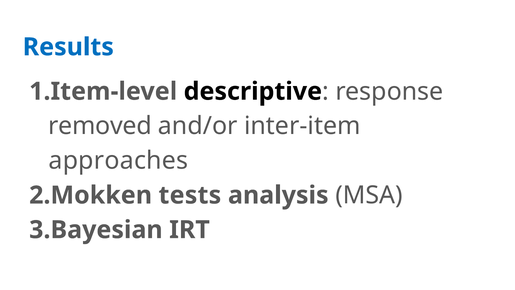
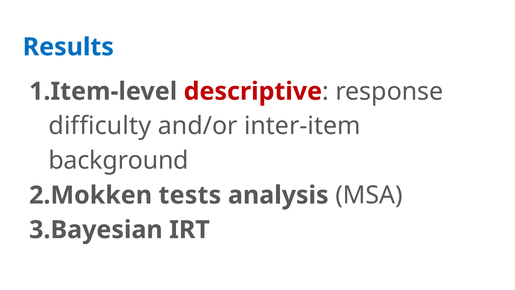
descriptive colour: black -> red
removed: removed -> difficulty
approaches: approaches -> background
